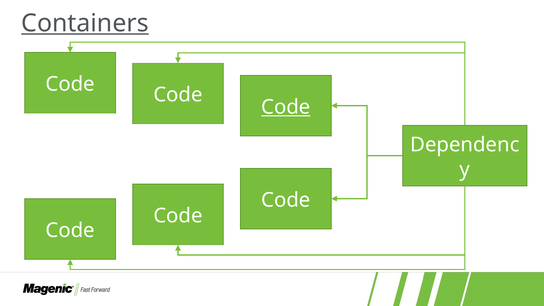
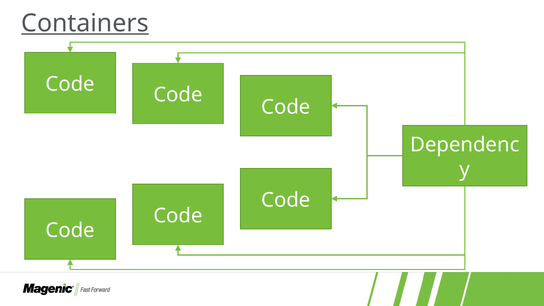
Code at (286, 107) underline: present -> none
